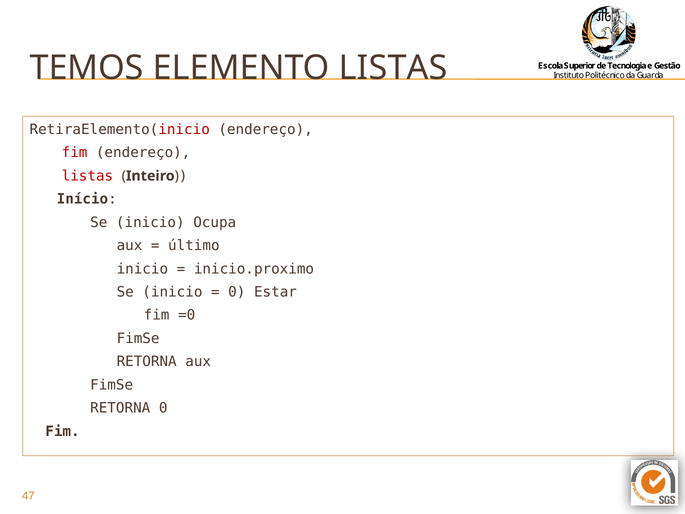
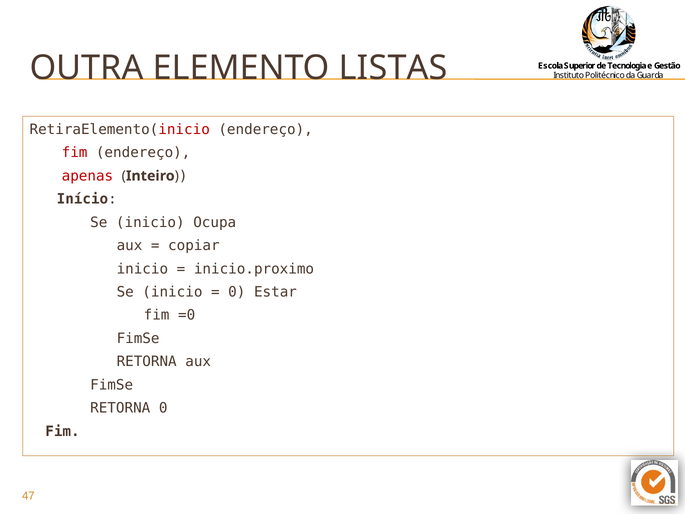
TEMOS: TEMOS -> OUTRA
listas at (87, 176): listas -> apenas
último: último -> copiar
